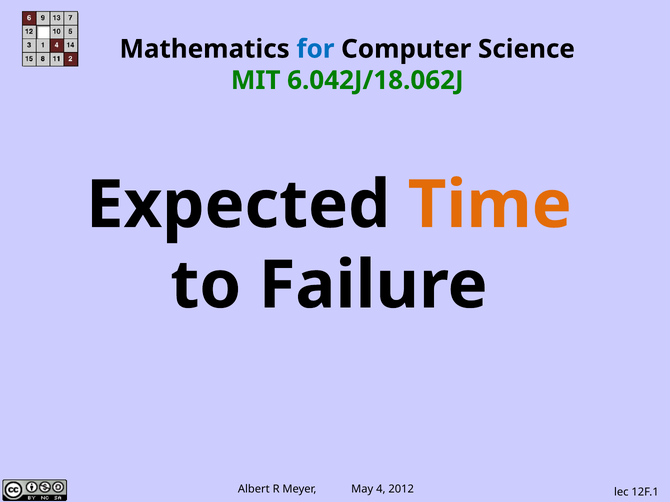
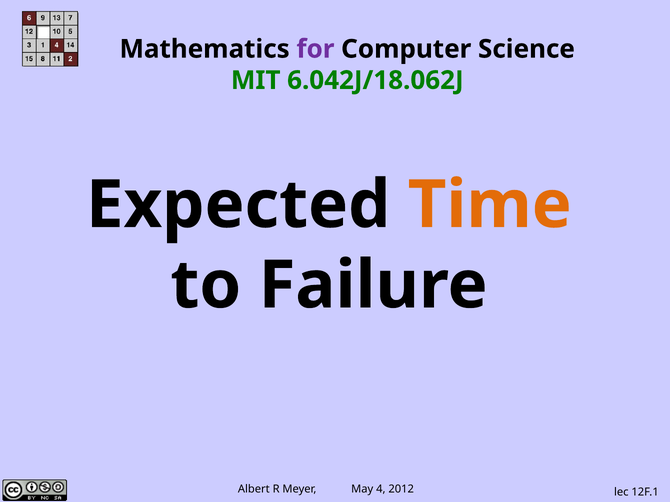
for colour: blue -> purple
